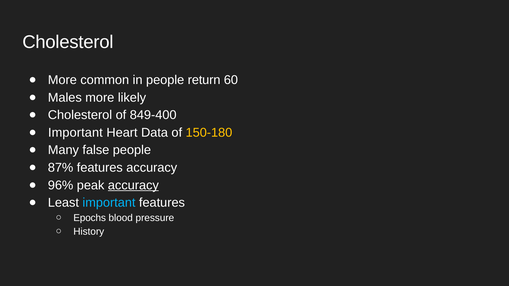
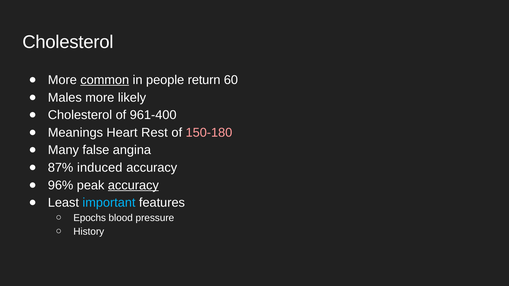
common underline: none -> present
849-400: 849-400 -> 961-400
Important at (75, 133): Important -> Meanings
Data: Data -> Rest
150-180 colour: yellow -> pink
false people: people -> angina
87% features: features -> induced
